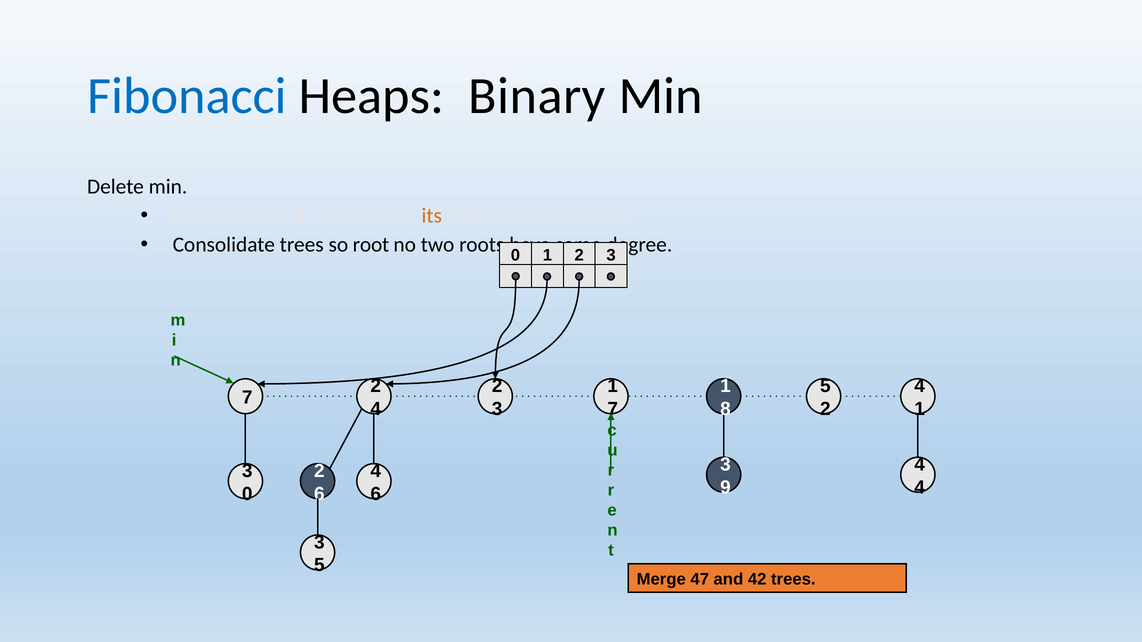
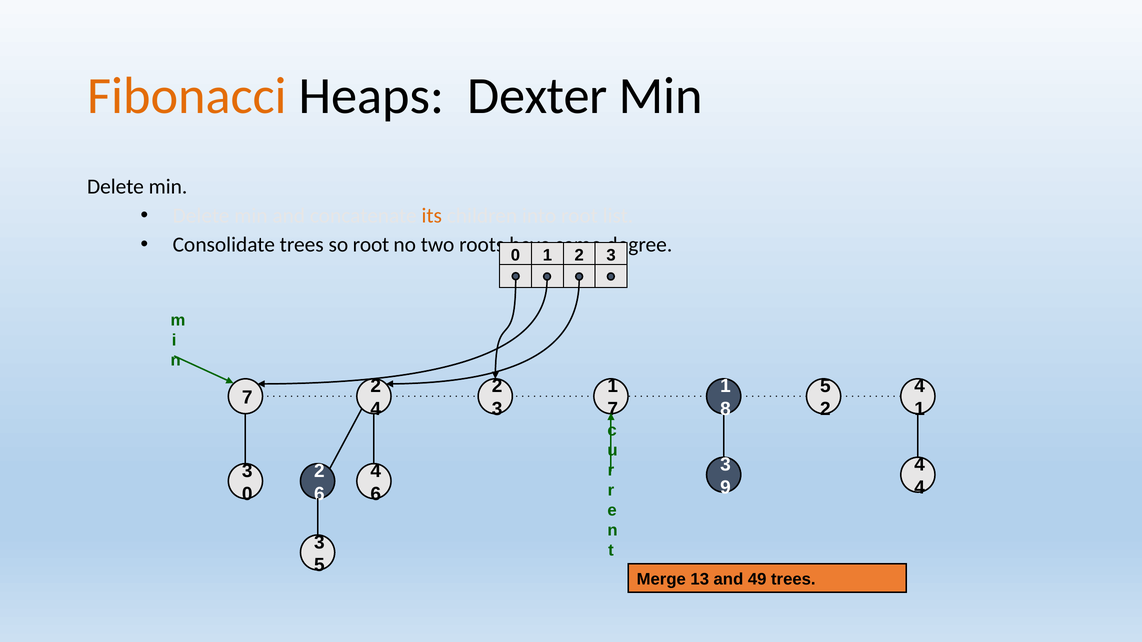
Fibonacci colour: blue -> orange
Binary: Binary -> Dexter
47: 47 -> 13
42: 42 -> 49
